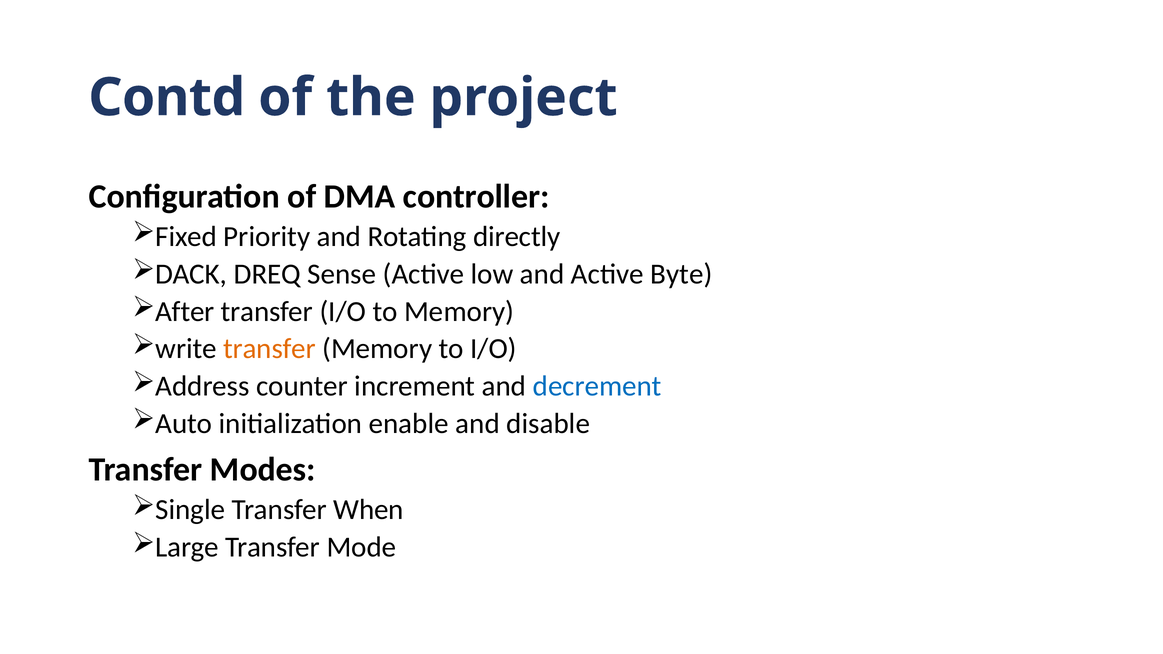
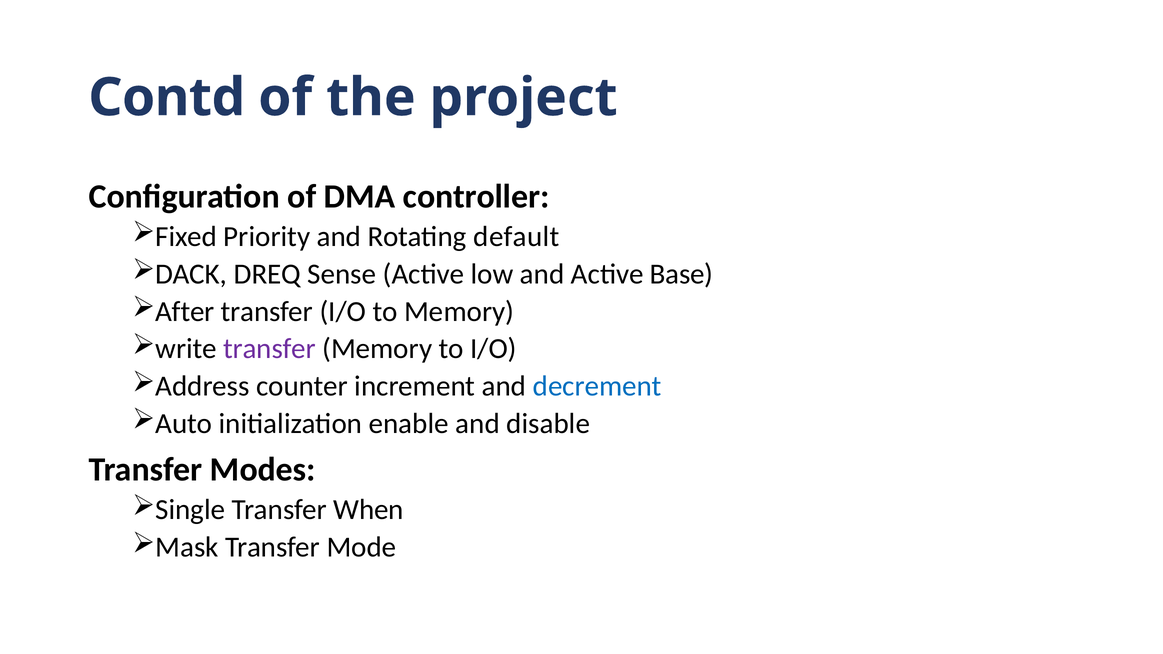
directly: directly -> default
Byte: Byte -> Base
transfer at (270, 349) colour: orange -> purple
Large: Large -> Mask
